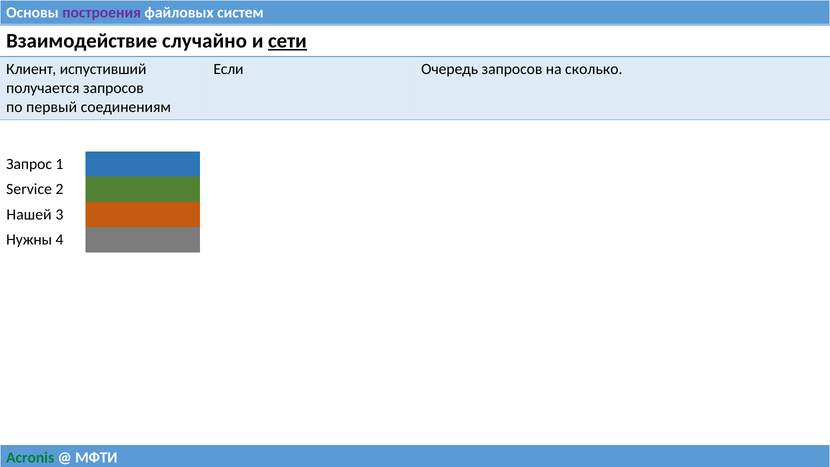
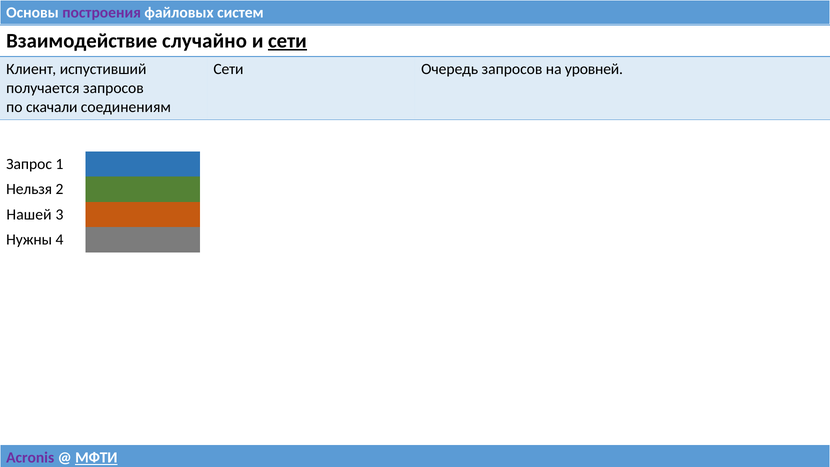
Если at (228, 69): Если -> Сети
сколько: сколько -> уровней
первый: первый -> скачали
Service: Service -> Нельзя
Acronis colour: green -> purple
МФТИ underline: none -> present
